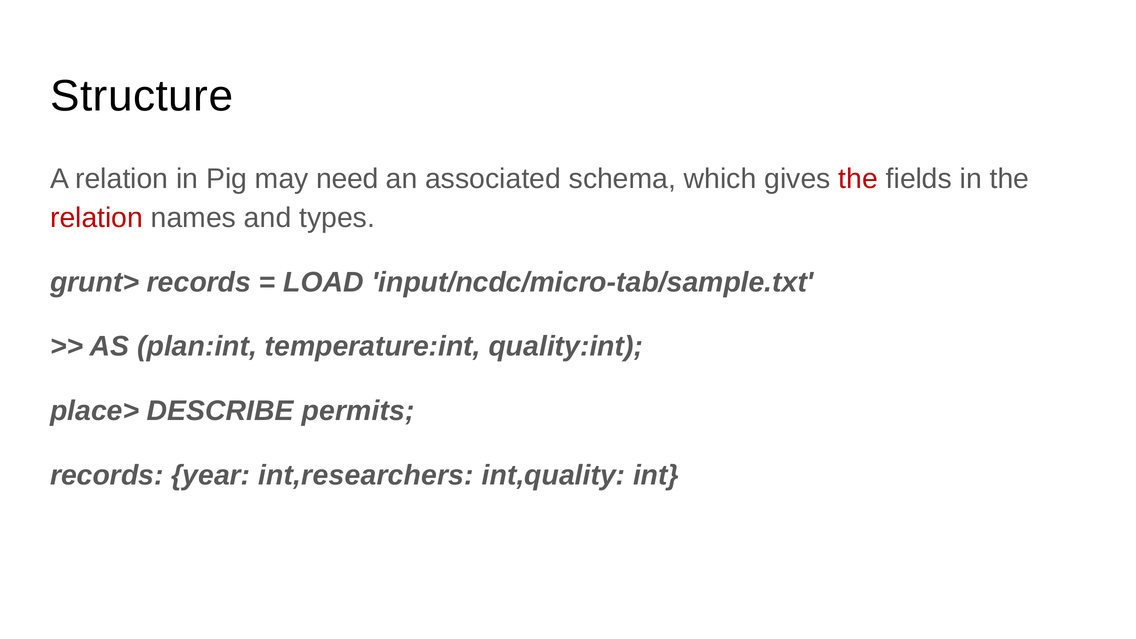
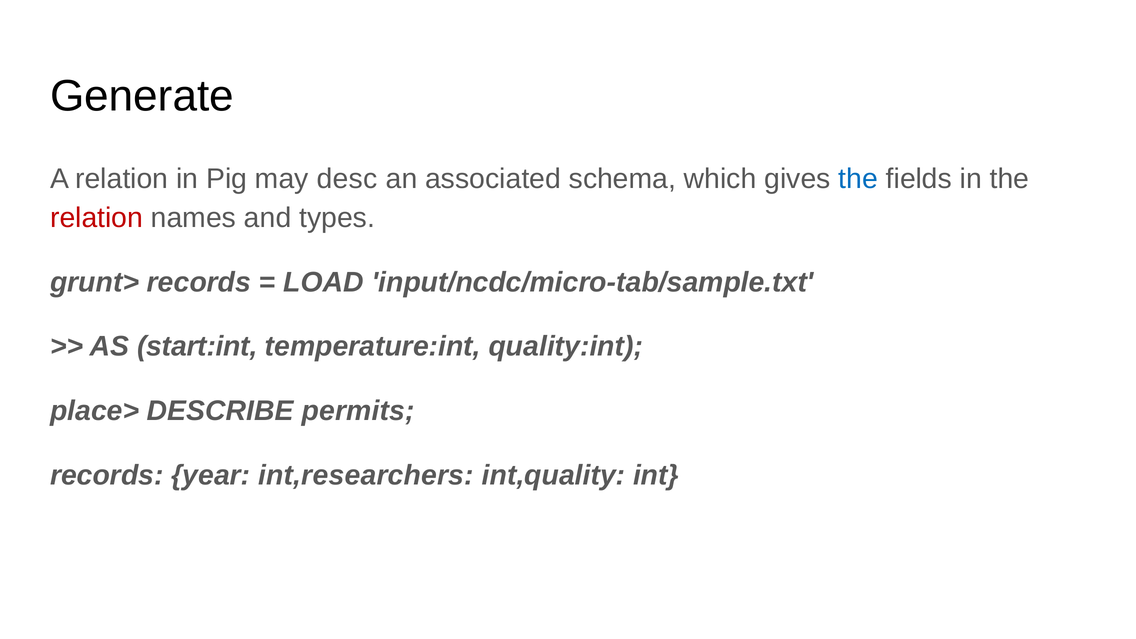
Structure: Structure -> Generate
need: need -> desc
the at (858, 179) colour: red -> blue
plan:int: plan:int -> start:int
